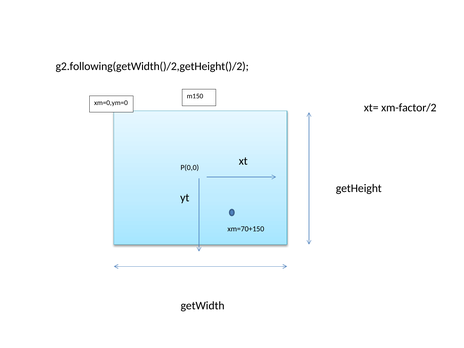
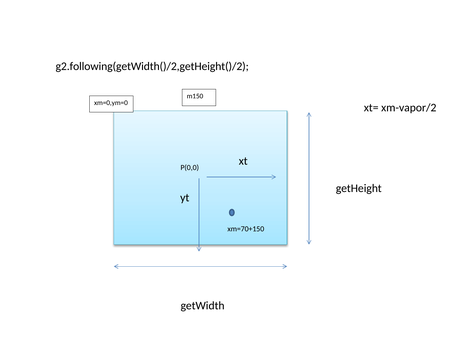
xm-factor/2: xm-factor/2 -> xm-vapor/2
